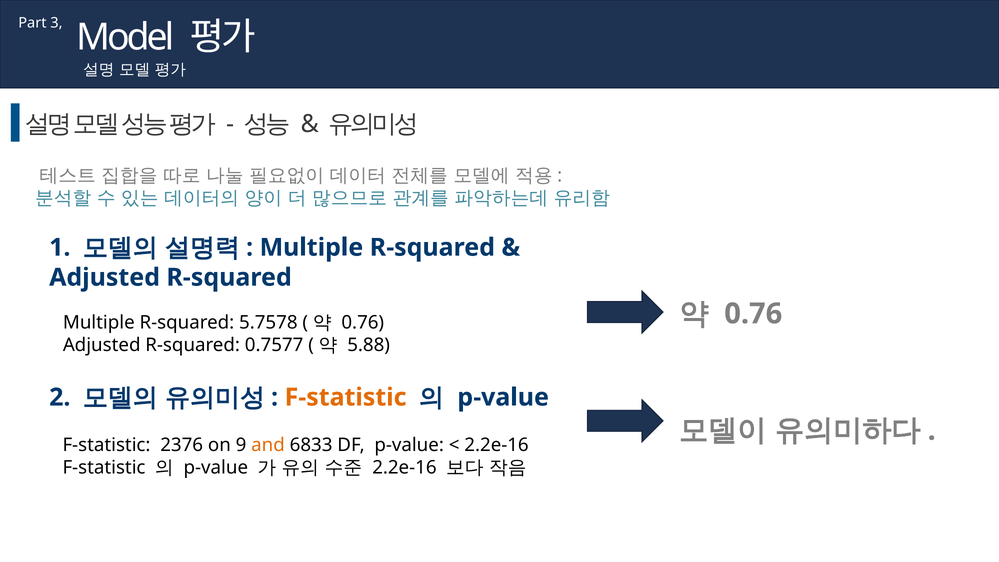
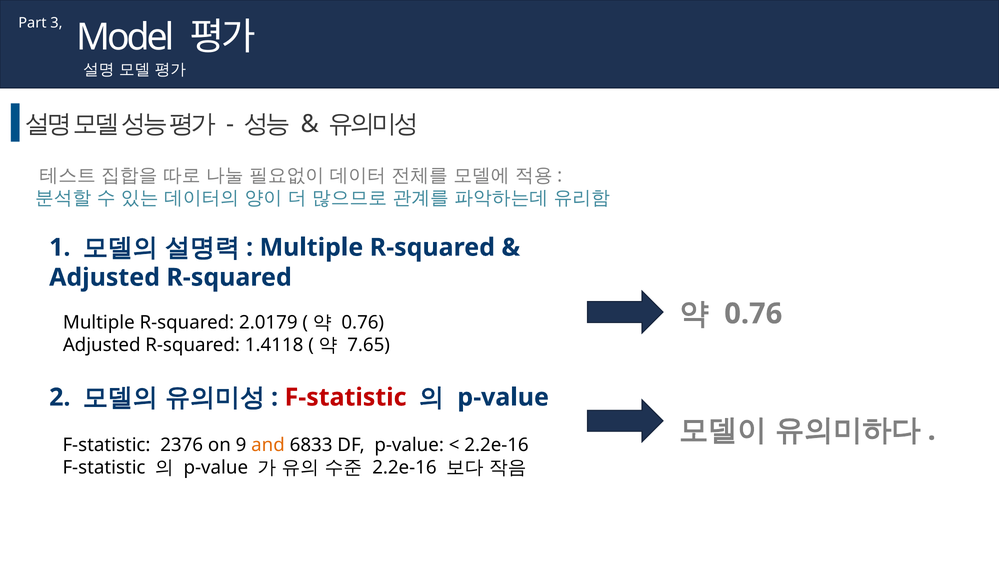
5.7578: 5.7578 -> 2.0179
0.7577: 0.7577 -> 1.4118
5.88: 5.88 -> 7.65
F-statistic at (346, 397) colour: orange -> red
